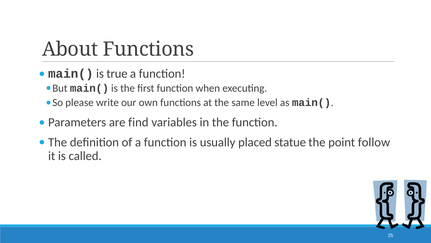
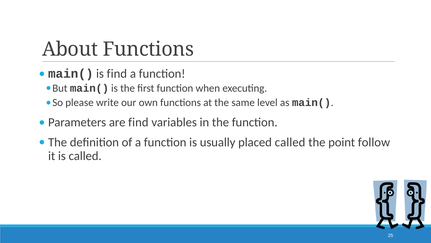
is true: true -> find
placed statue: statue -> called
